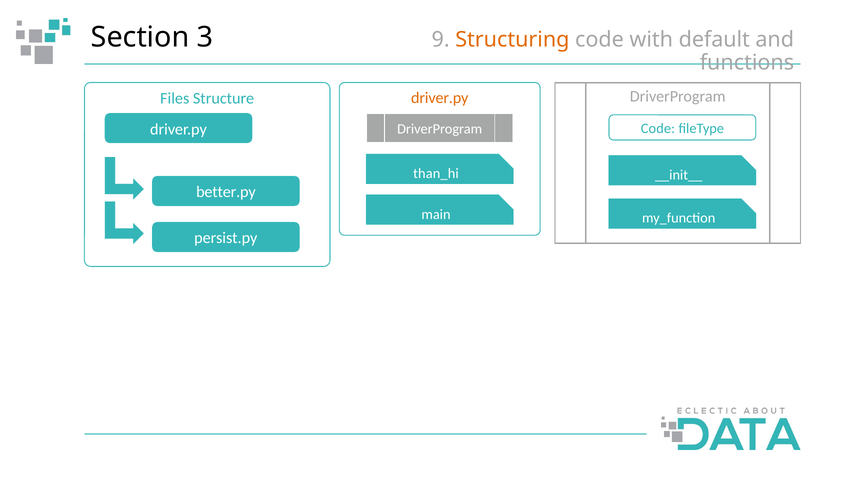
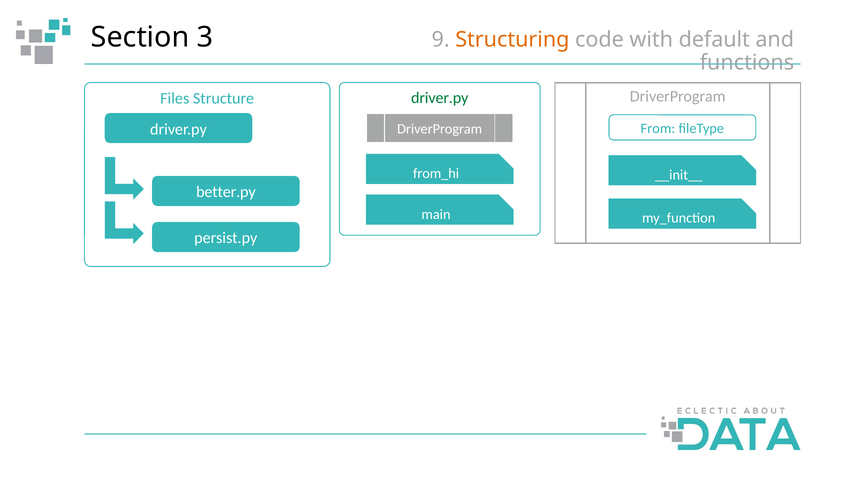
driver.py at (440, 98) colour: orange -> green
driver.py Code: Code -> From
than_hi: than_hi -> from_hi
